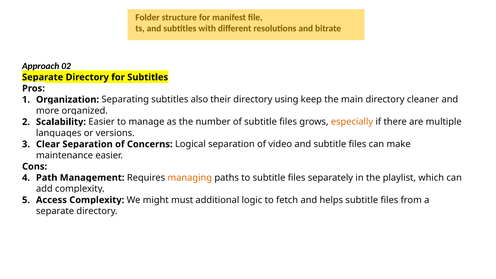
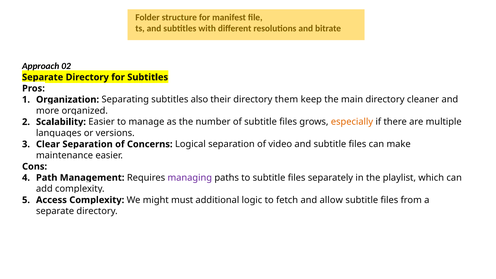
using: using -> them
managing colour: orange -> purple
helps: helps -> allow
